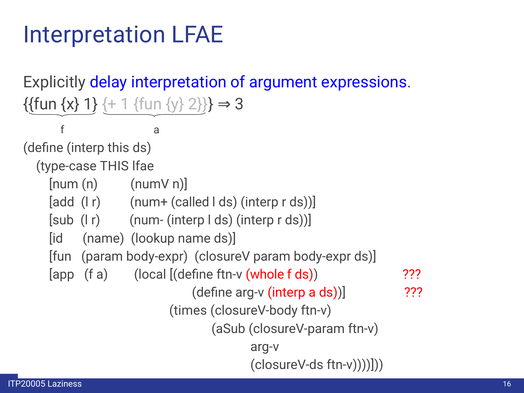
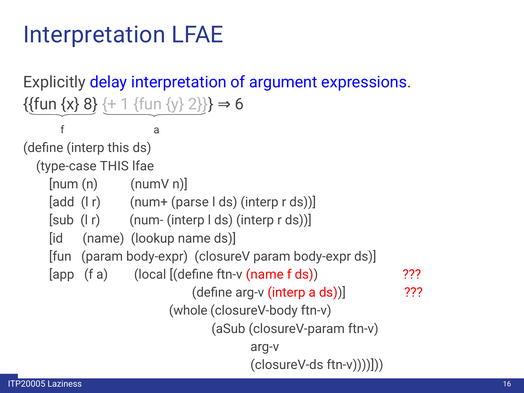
x 1: 1 -> 8
3: 3 -> 6
called: called -> parse
ftn-v whole: whole -> name
times: times -> whole
